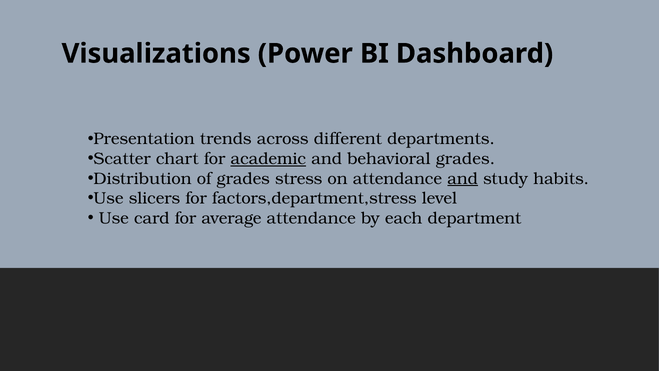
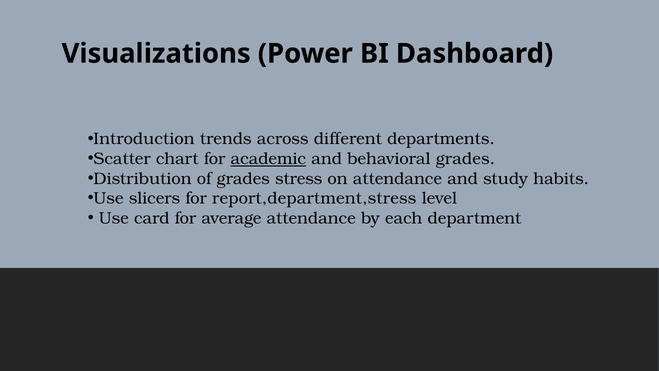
Presentation: Presentation -> Introduction
and at (463, 178) underline: present -> none
factors,department,stress: factors,department,stress -> report,department,stress
